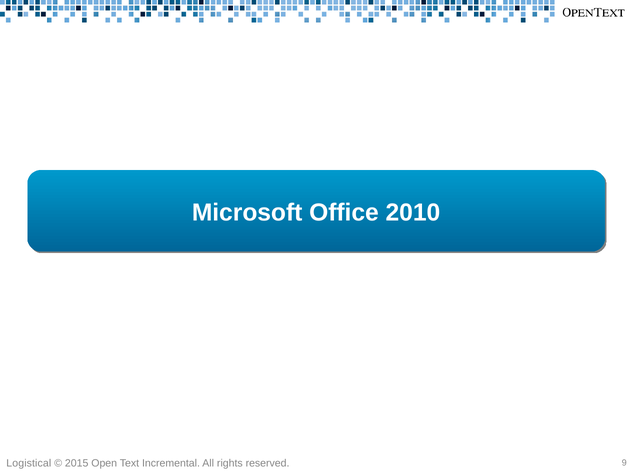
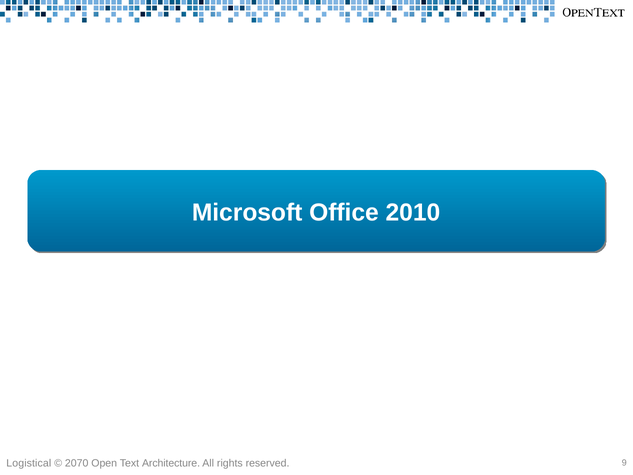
2015: 2015 -> 2070
Incremental: Incremental -> Architecture
